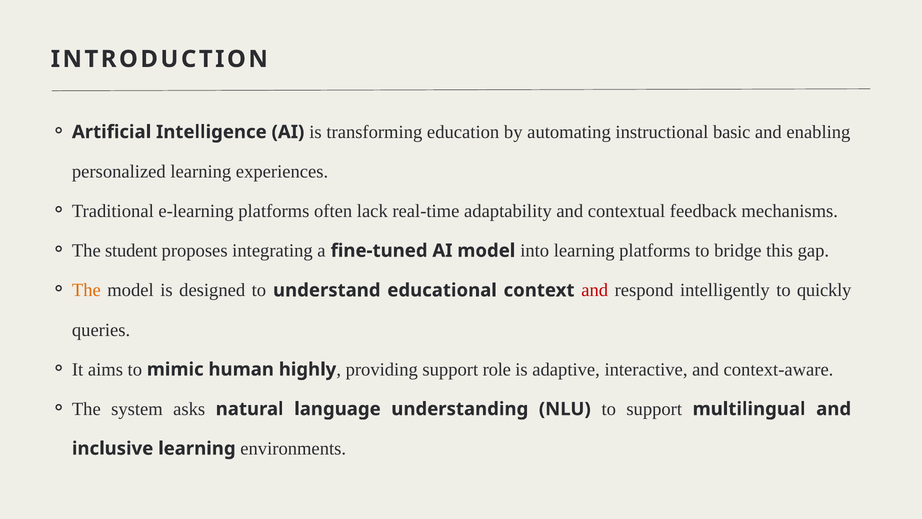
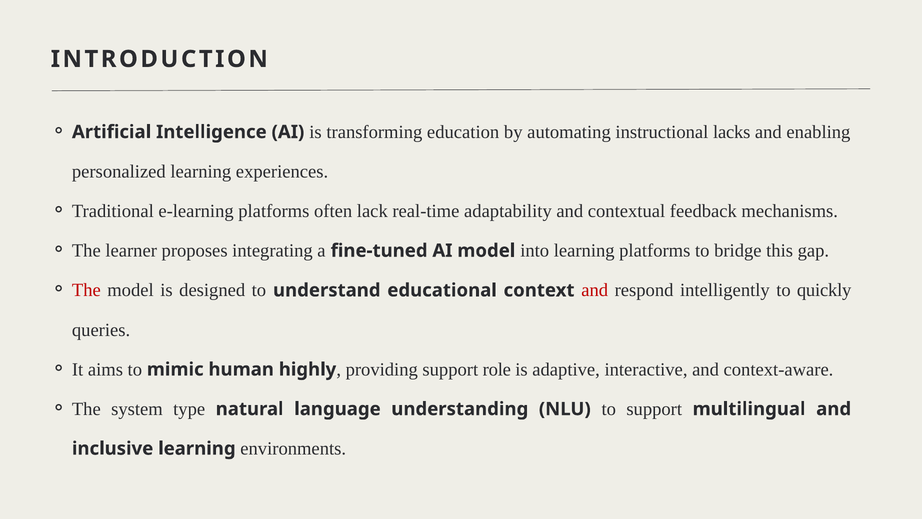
basic: basic -> lacks
student: student -> learner
The at (86, 290) colour: orange -> red
asks: asks -> type
